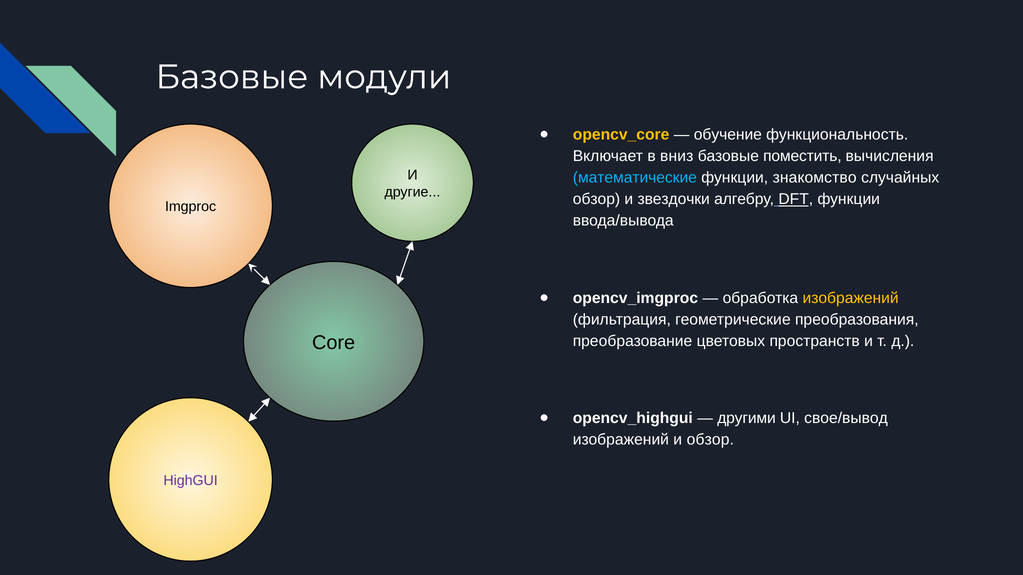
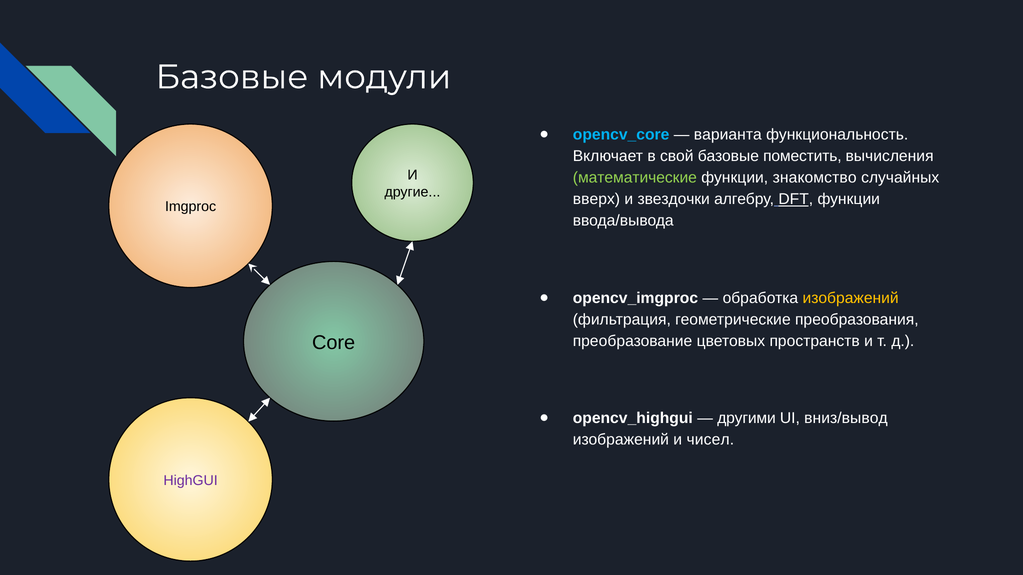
opencv_core colour: yellow -> light blue
обучение: обучение -> варианта
вниз: вниз -> свой
математические colour: light blue -> light green
обзор at (596, 199): обзор -> вверх
свое/вывод: свое/вывод -> вниз/вывод
и обзор: обзор -> чисел
